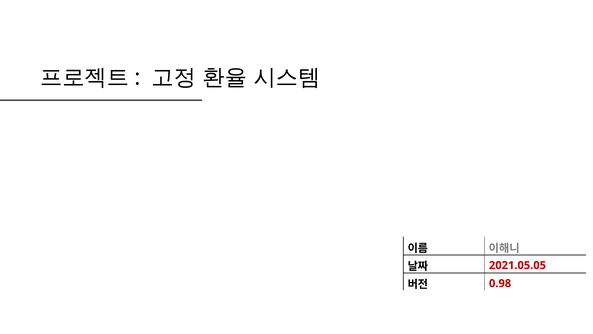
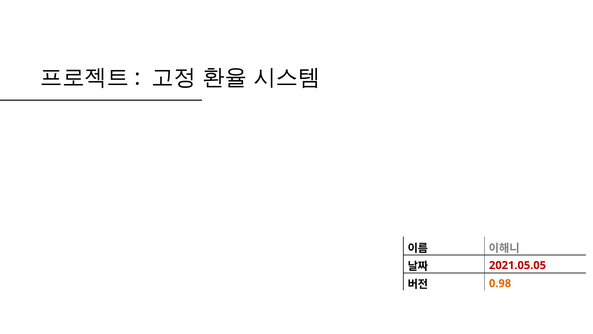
0.98 colour: red -> orange
